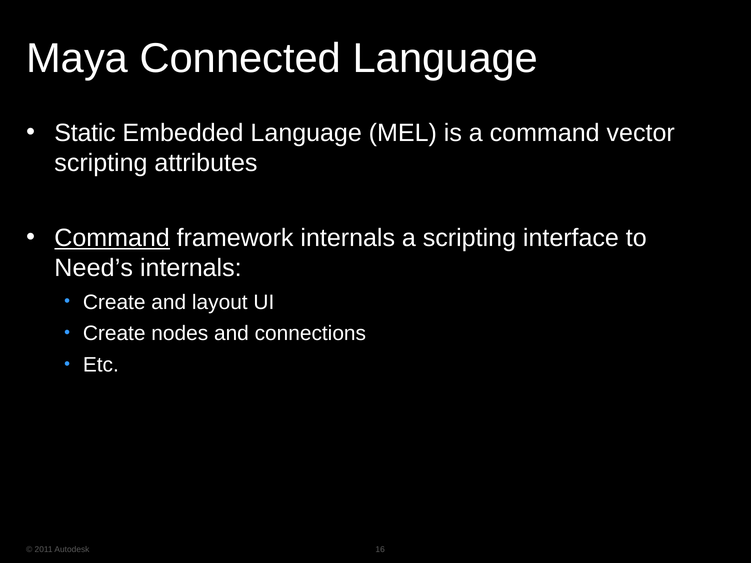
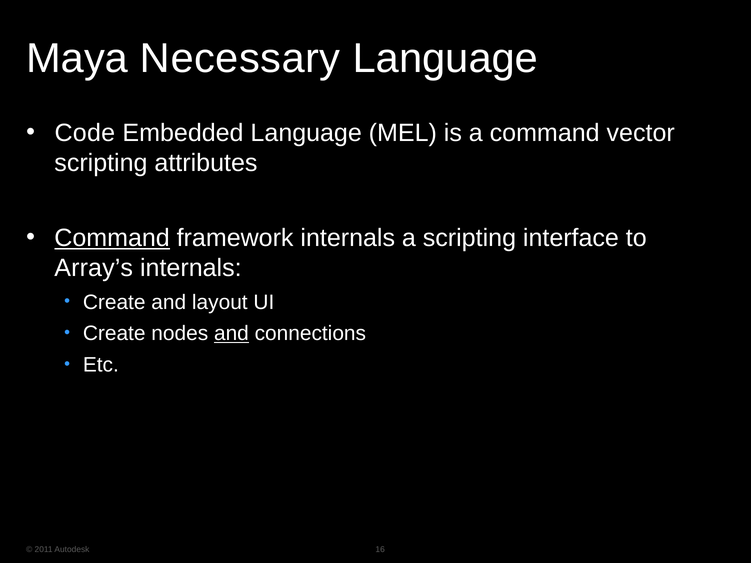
Connected: Connected -> Necessary
Static: Static -> Code
Need’s: Need’s -> Array’s
and at (231, 334) underline: none -> present
